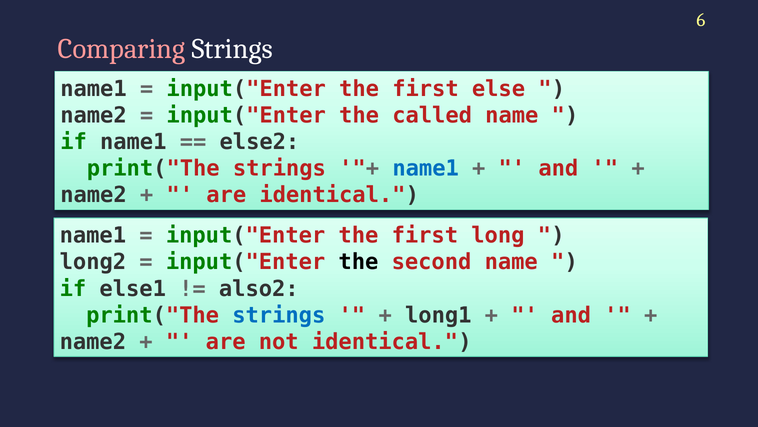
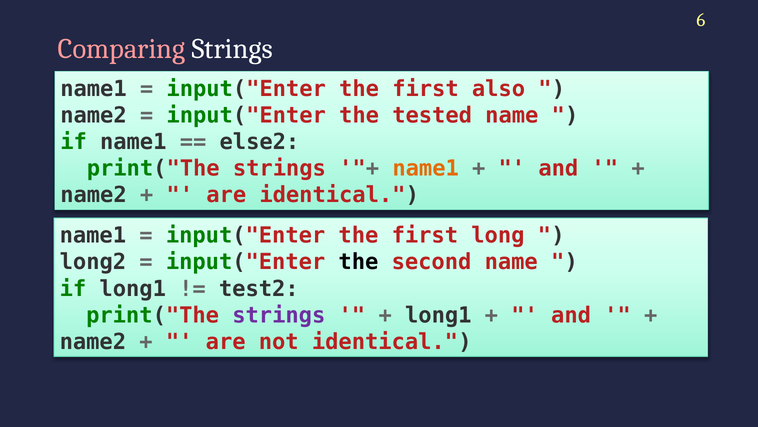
else: else -> also
called: called -> tested
name1 at (426, 168) colour: blue -> orange
if else1: else1 -> long1
also2: also2 -> test2
strings at (279, 315) colour: blue -> purple
